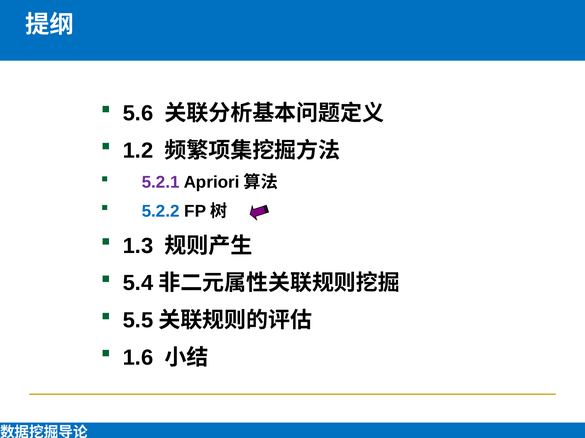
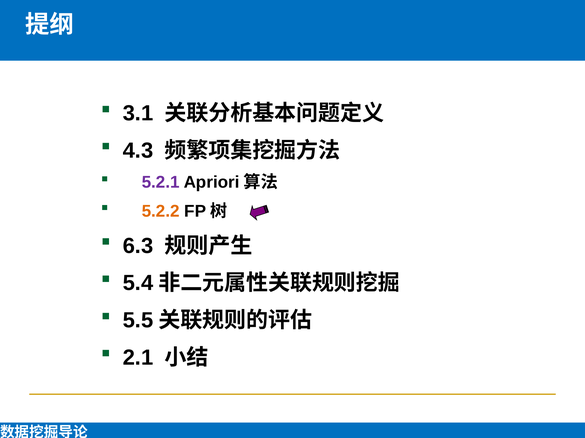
5.6: 5.6 -> 3.1
1.2: 1.2 -> 4.3
5.2.2 colour: blue -> orange
1.3: 1.3 -> 6.3
1.6: 1.6 -> 2.1
